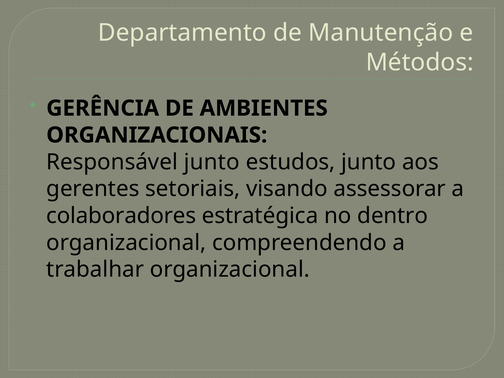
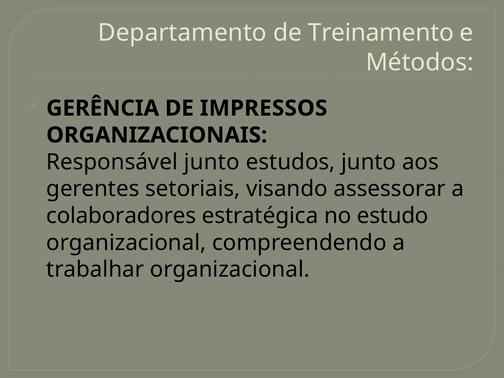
Manutenção: Manutenção -> Treinamento
AMBIENTES: AMBIENTES -> IMPRESSOS
dentro: dentro -> estudo
